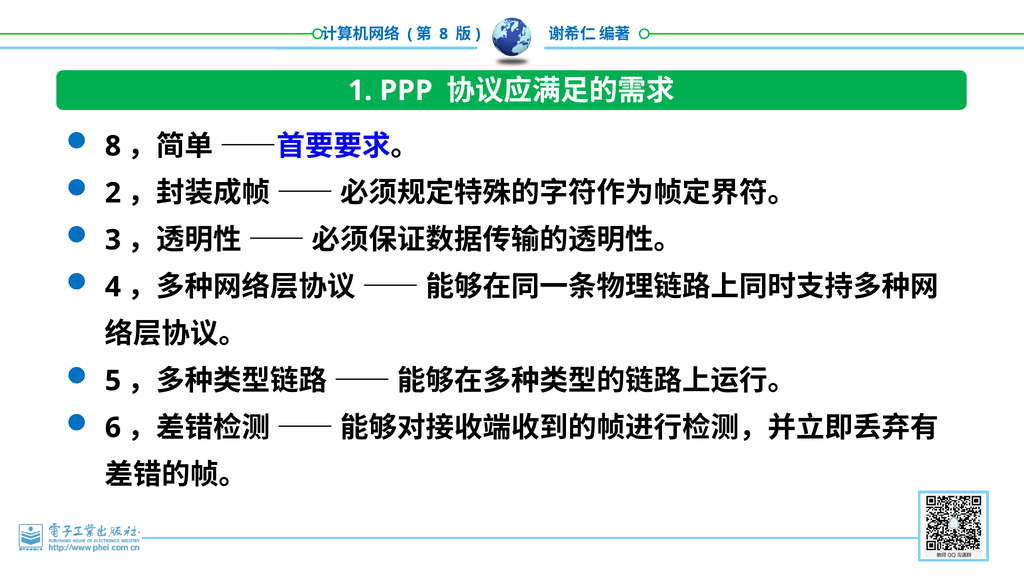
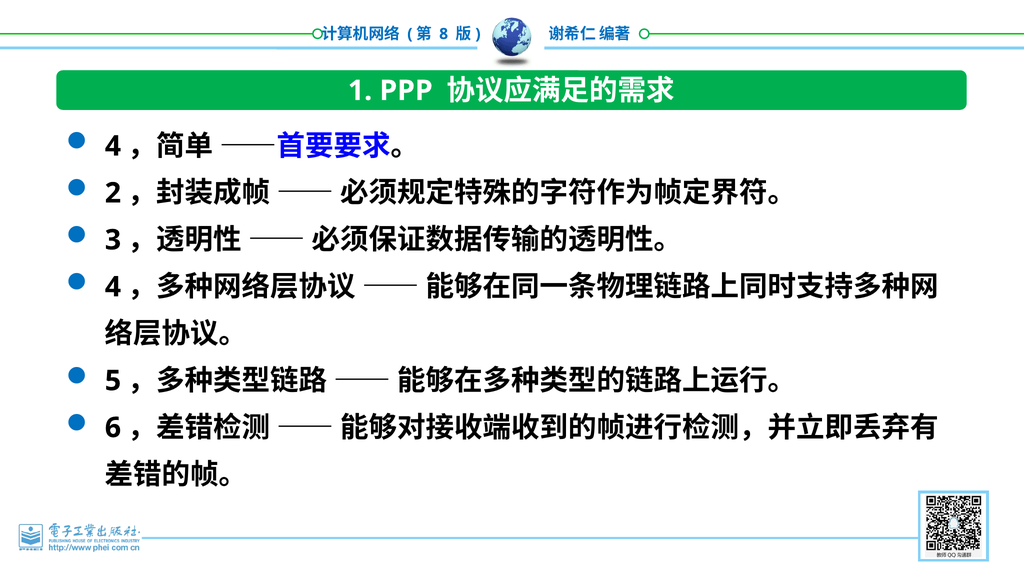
8 at (113, 146): 8 -> 4
